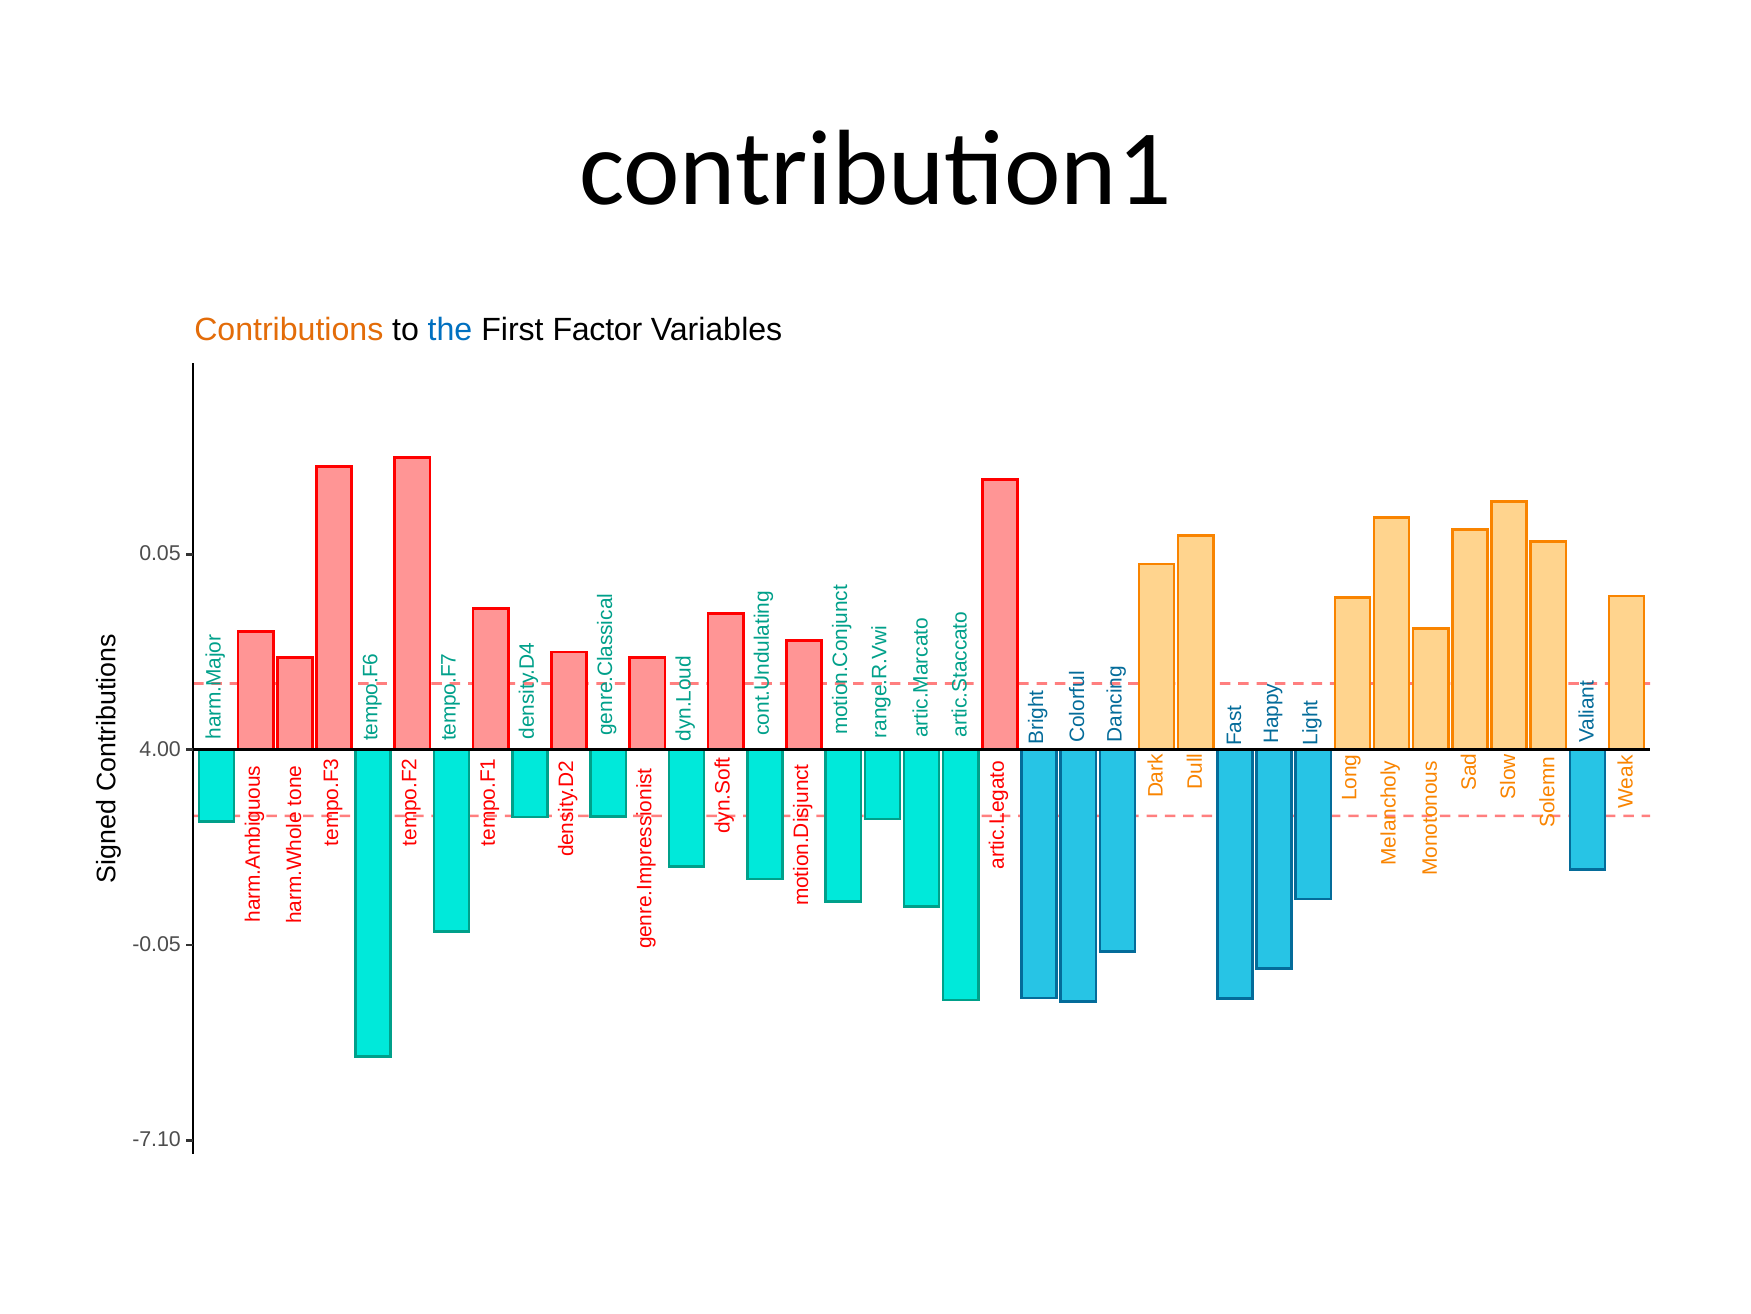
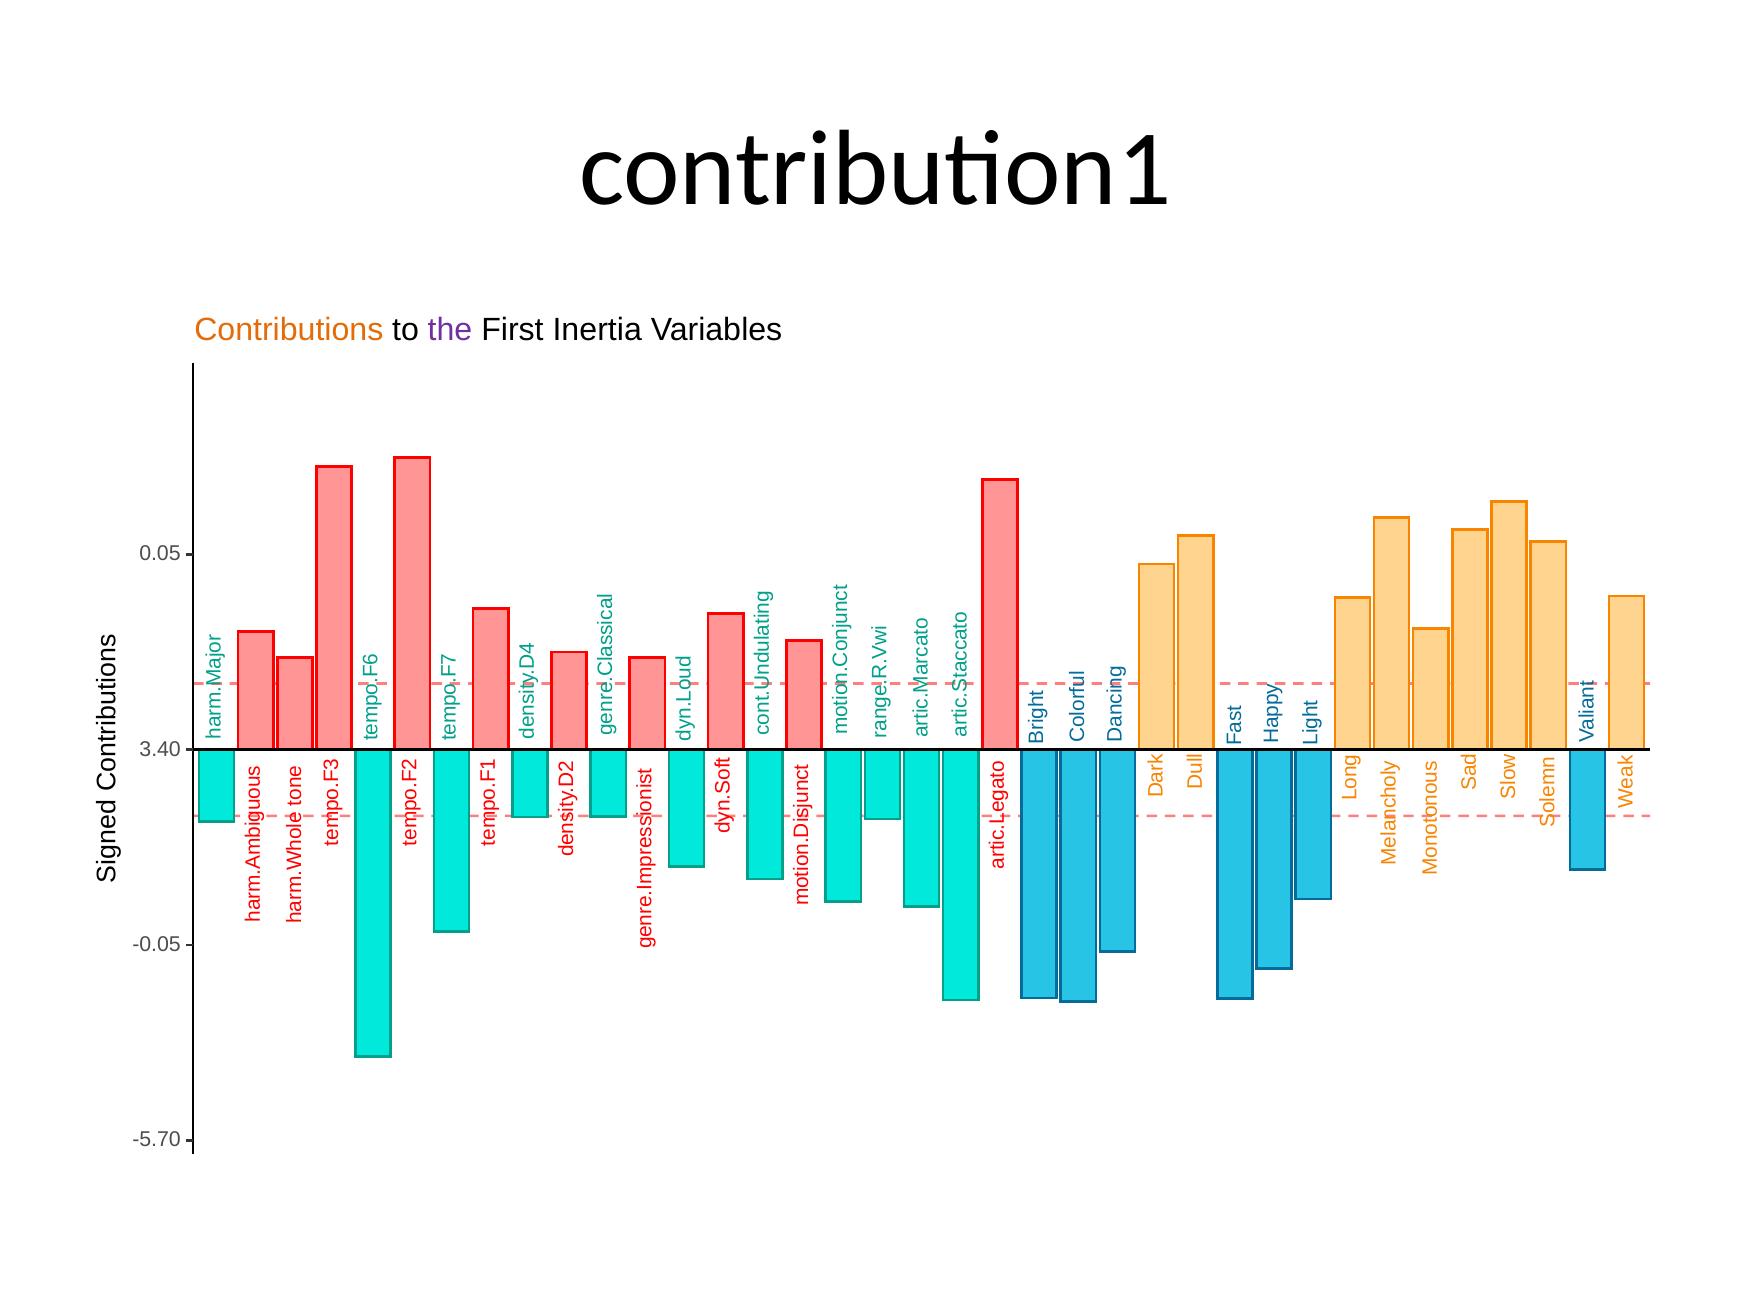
the colour: blue -> purple
Factor: Factor -> Inertia
4.00: 4.00 -> 3.40
-7.10: -7.10 -> -5.70
